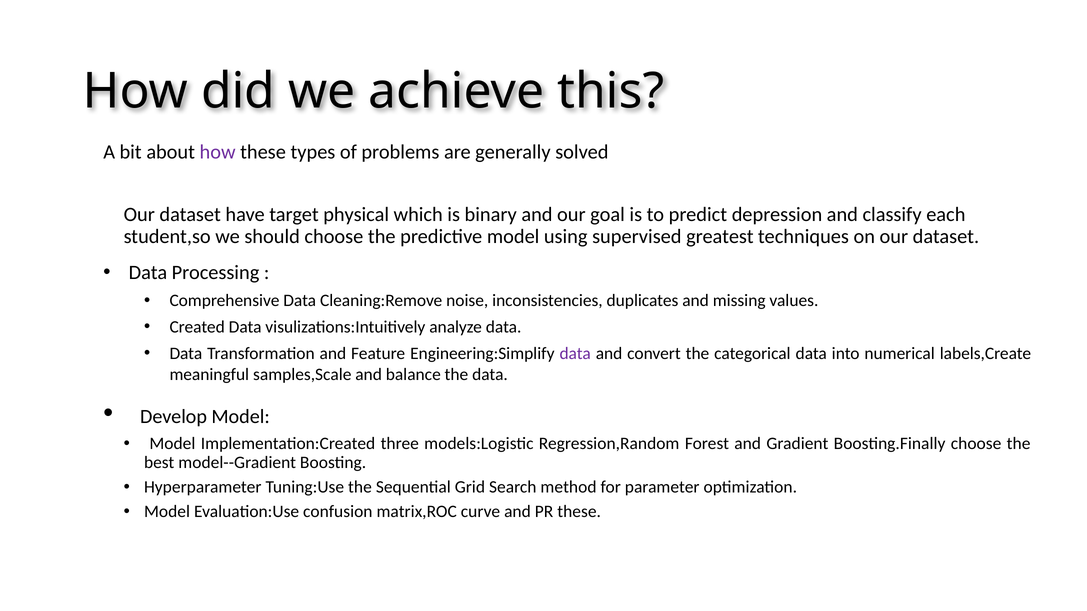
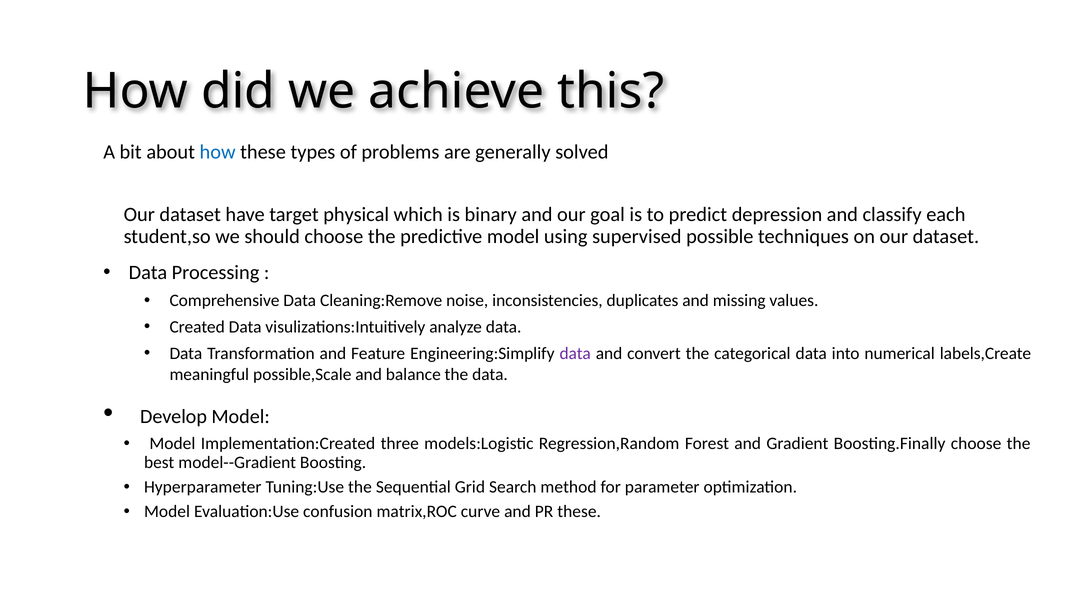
how at (218, 152) colour: purple -> blue
greatest: greatest -> possible
samples,Scale: samples,Scale -> possible,Scale
